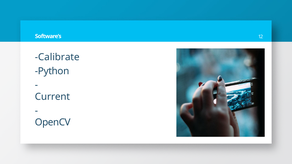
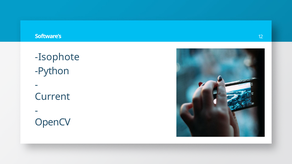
Calibrate: Calibrate -> Isophote
